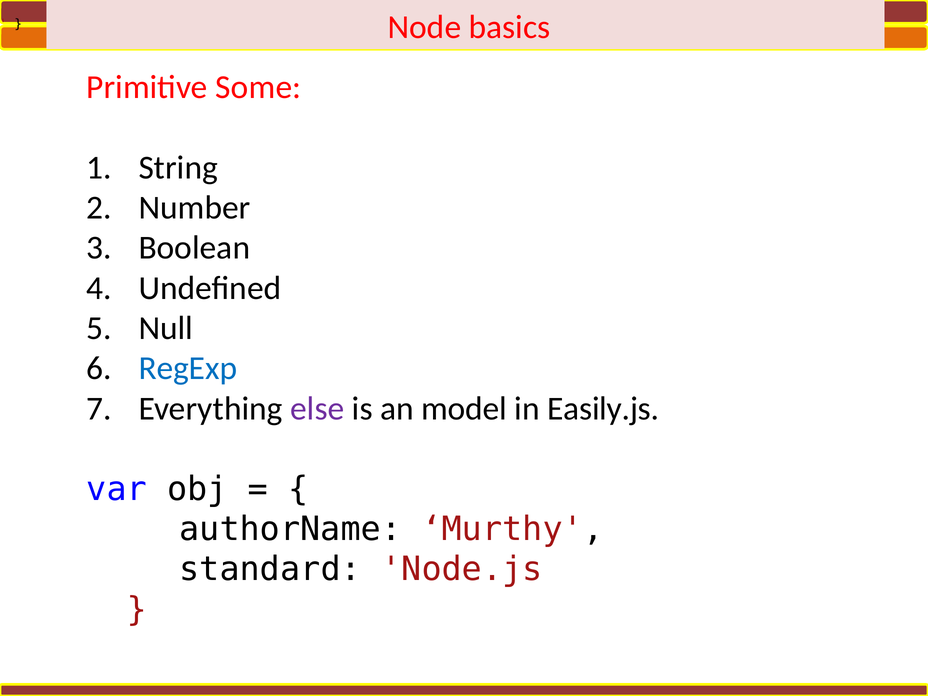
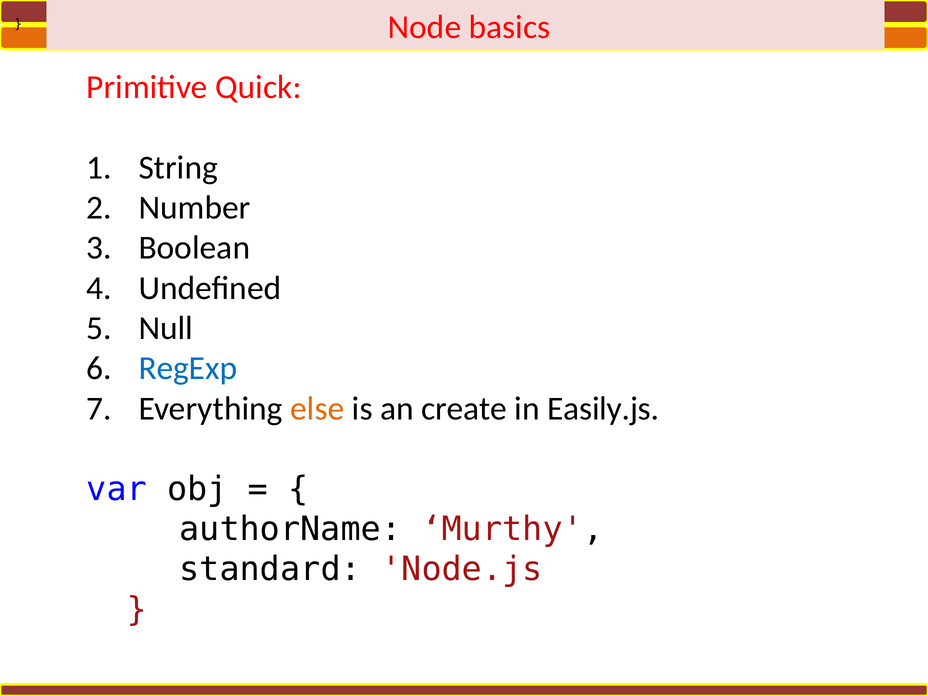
Some: Some -> Quick
else colour: purple -> orange
model: model -> create
